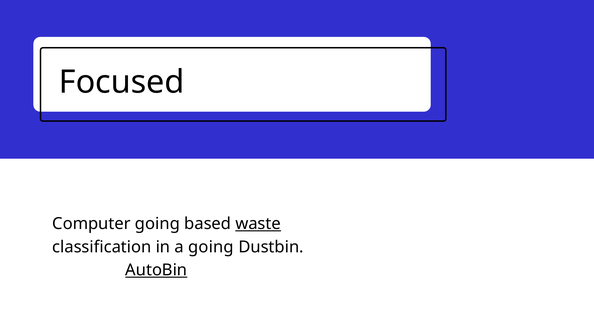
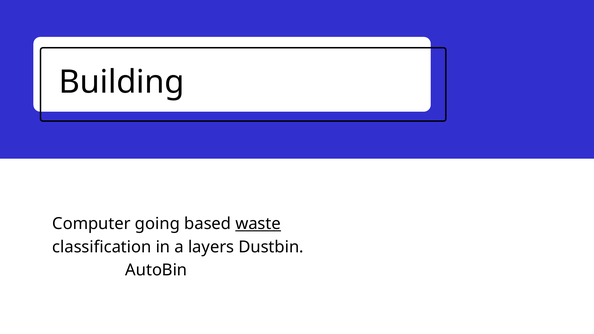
Focused: Focused -> Building
a going: going -> layers
AutoBin underline: present -> none
